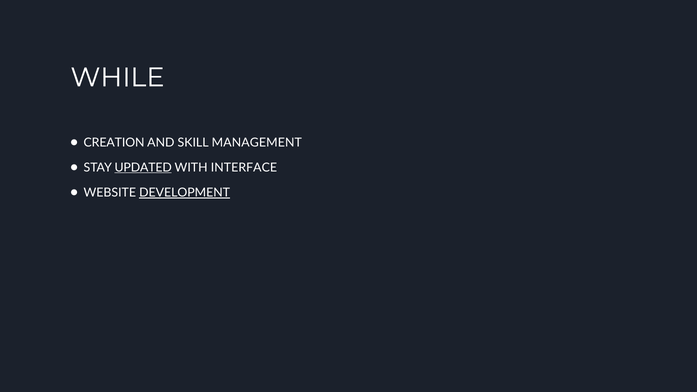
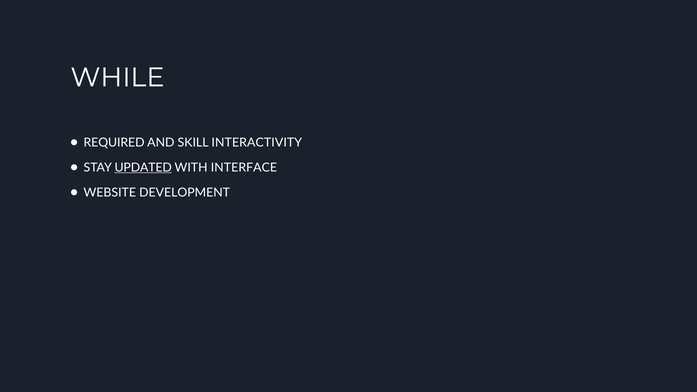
CREATION: CREATION -> REQUIRED
MANAGEMENT: MANAGEMENT -> INTERACTIVITY
DEVELOPMENT underline: present -> none
